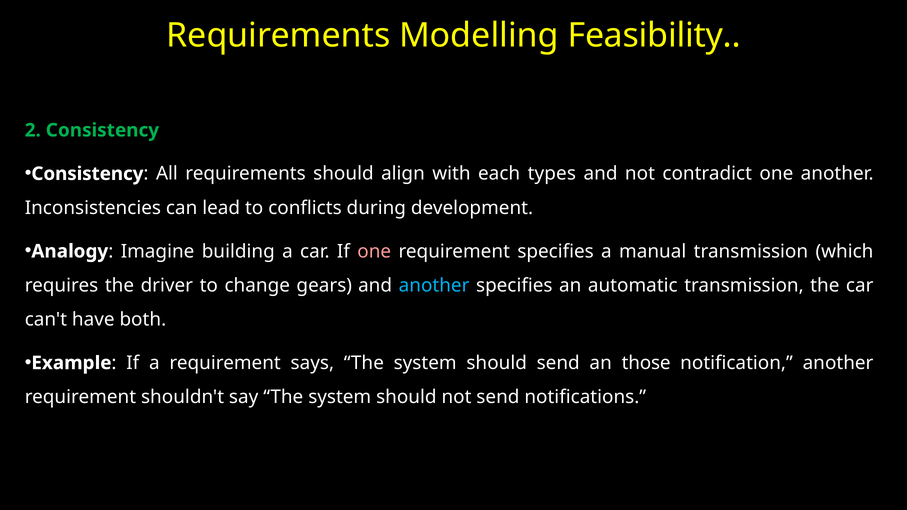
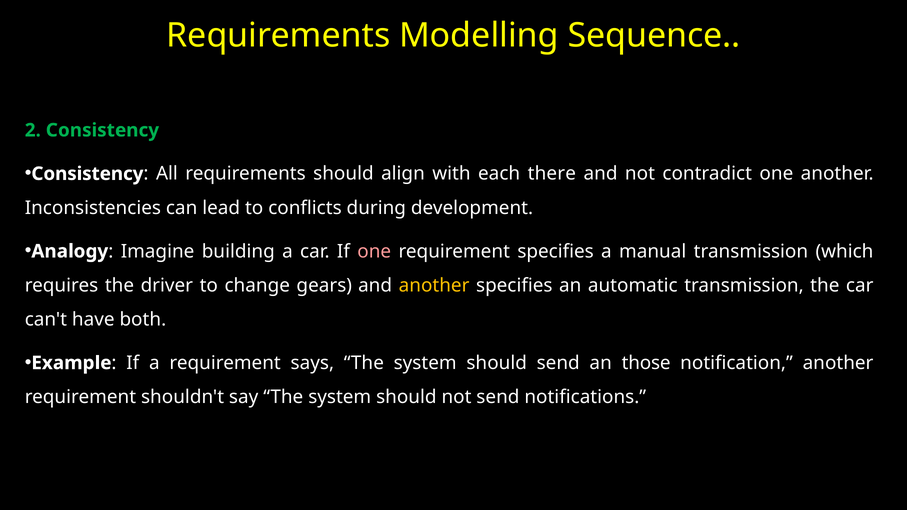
Feasibility: Feasibility -> Sequence
types: types -> there
another at (434, 285) colour: light blue -> yellow
